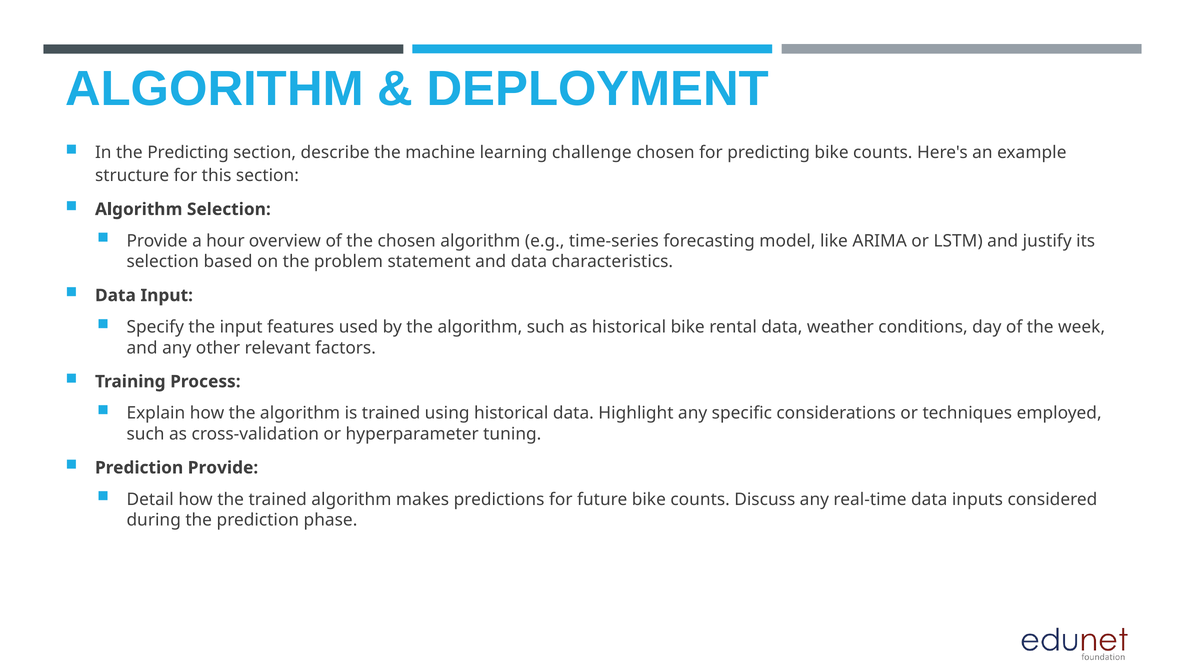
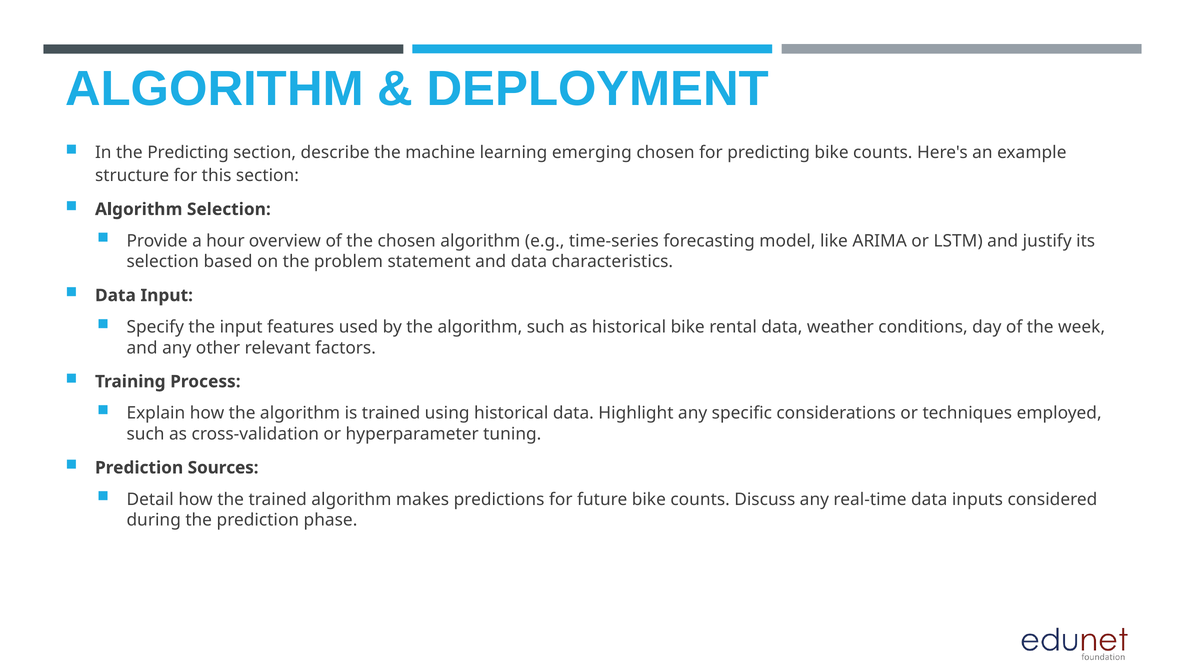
challenge: challenge -> emerging
Prediction Provide: Provide -> Sources
